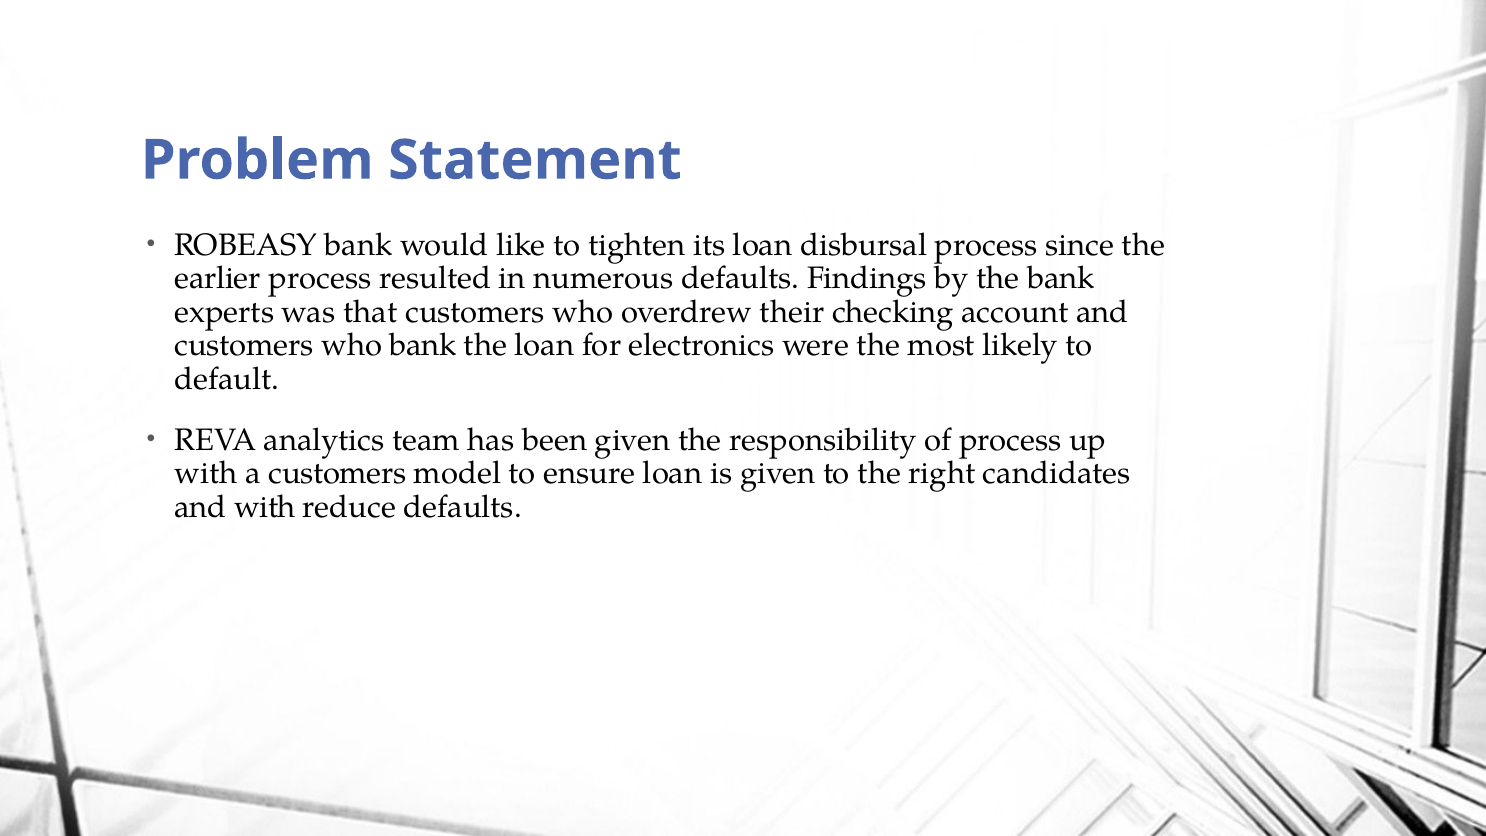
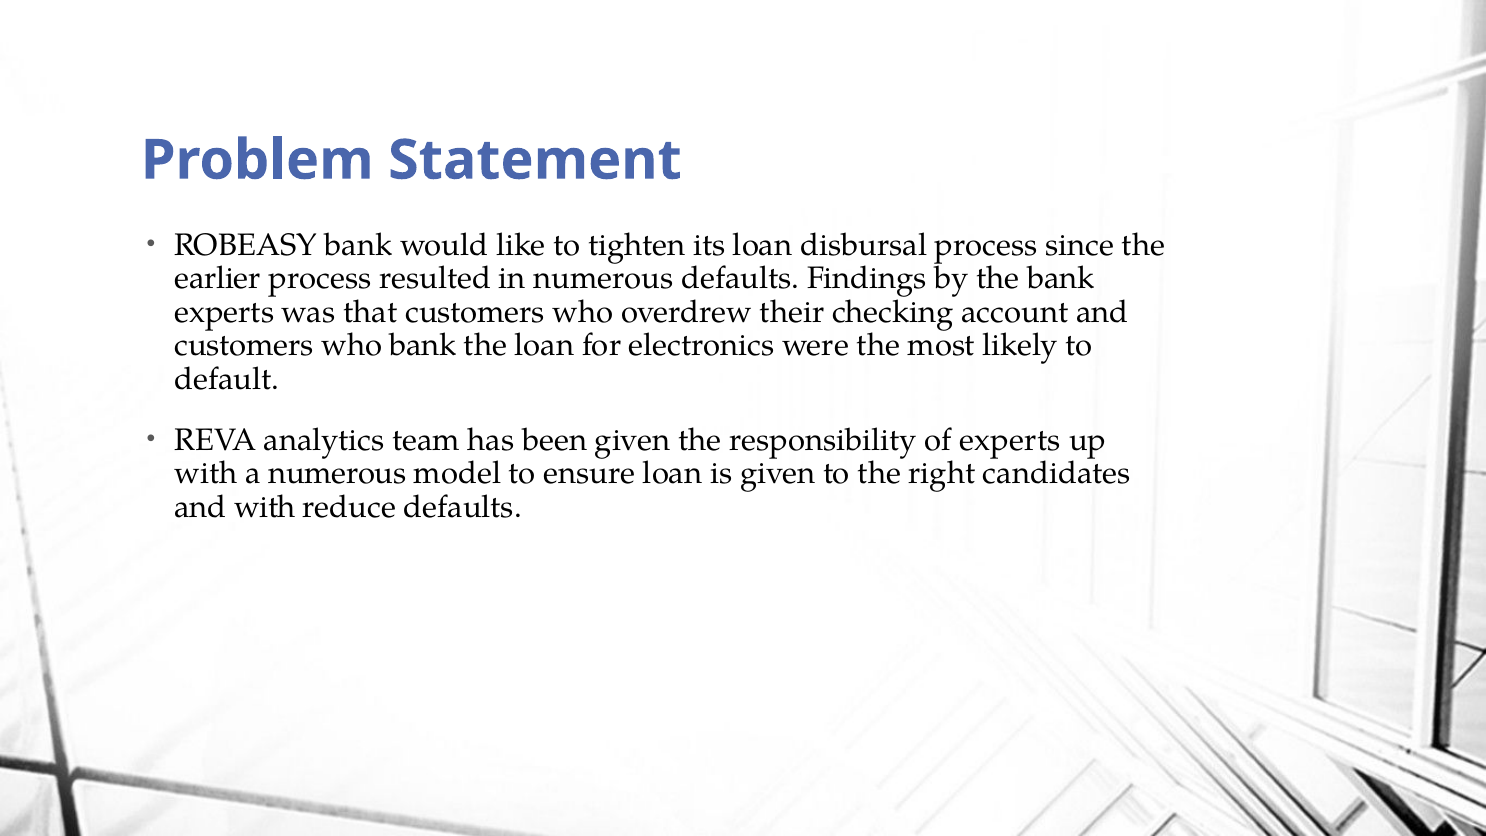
of process: process -> experts
a customers: customers -> numerous
